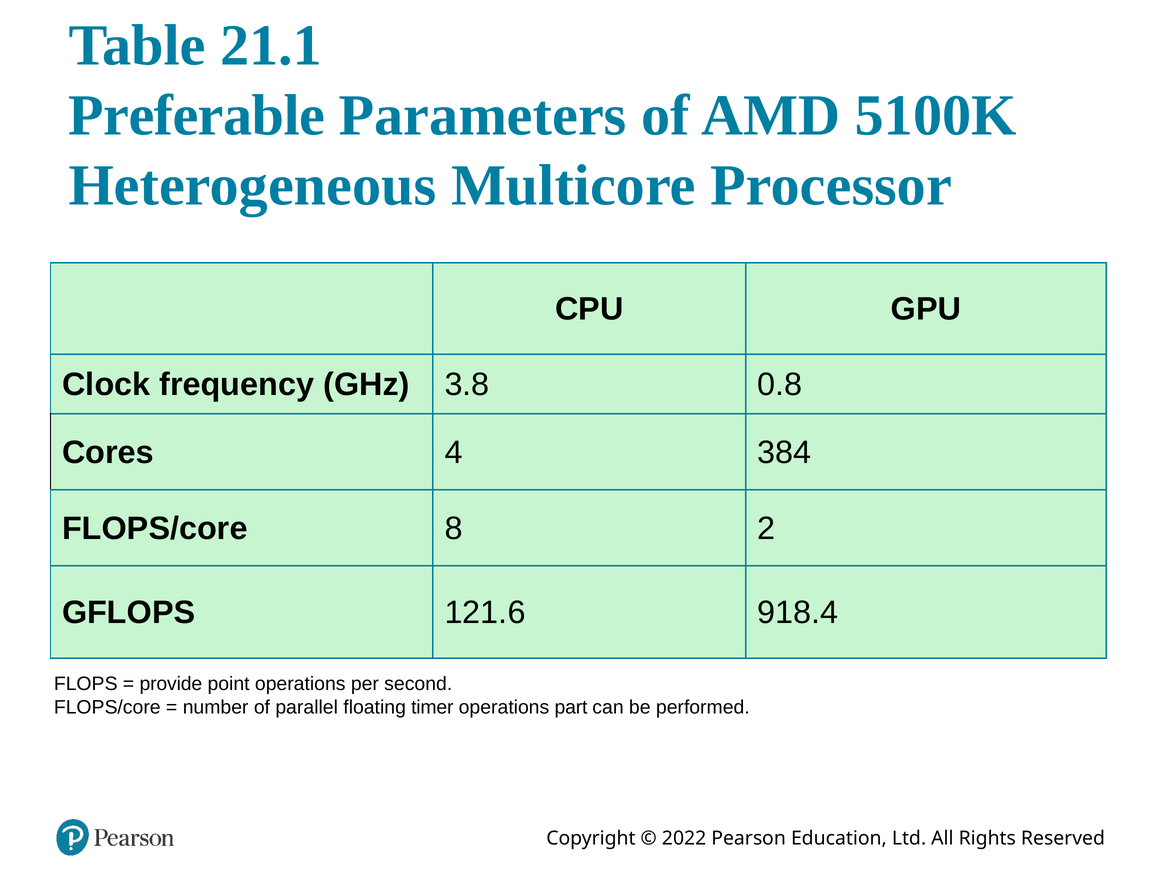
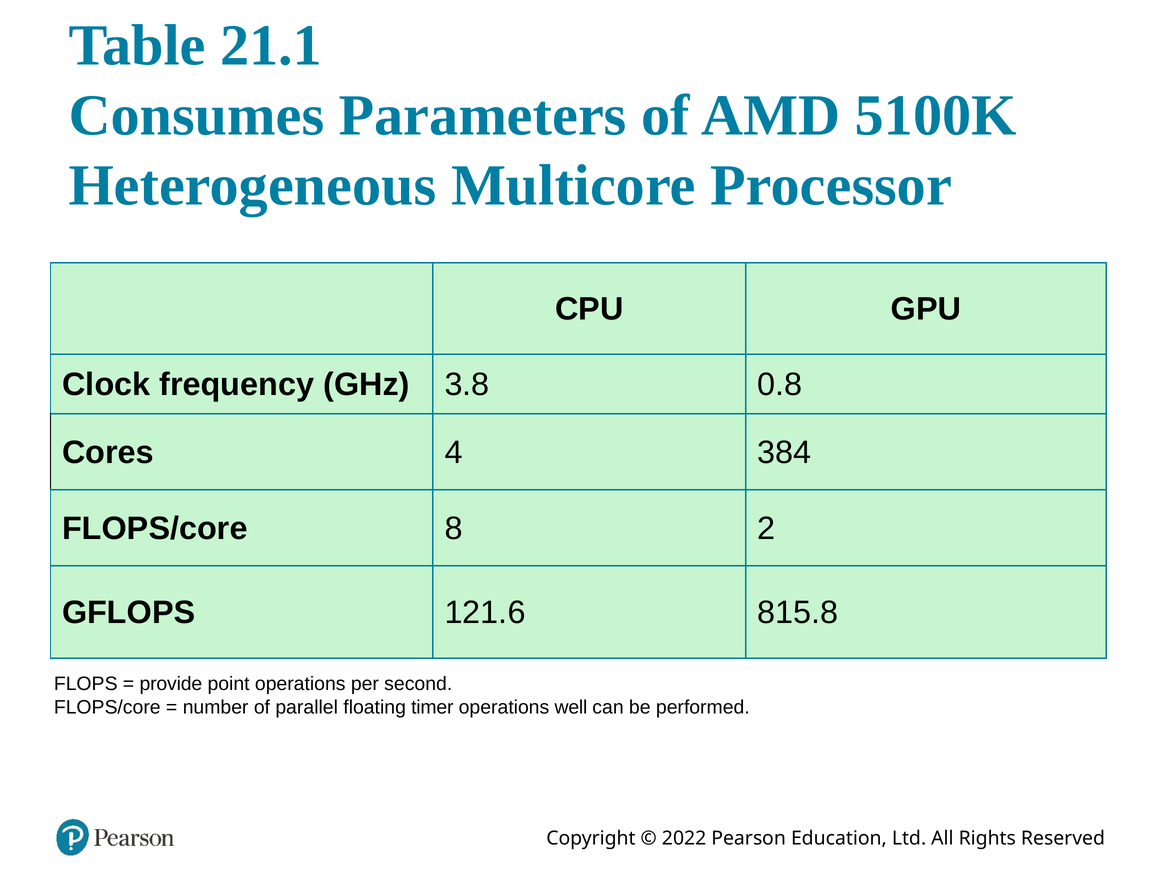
Preferable: Preferable -> Consumes
918.4: 918.4 -> 815.8
part: part -> well
